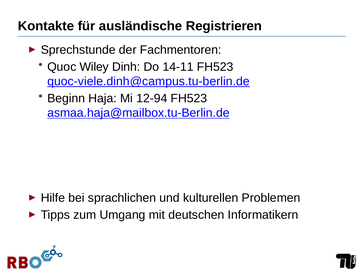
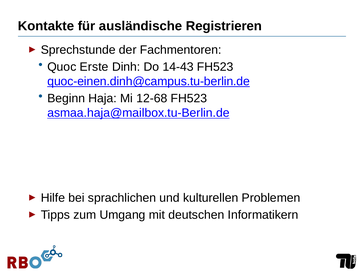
Wiley: Wiley -> Erste
14-11: 14-11 -> 14-43
quoc-viele.dinh@campus.tu-berlin.de: quoc-viele.dinh@campus.tu-berlin.de -> quoc-einen.dinh@campus.tu-berlin.de
12-94: 12-94 -> 12-68
